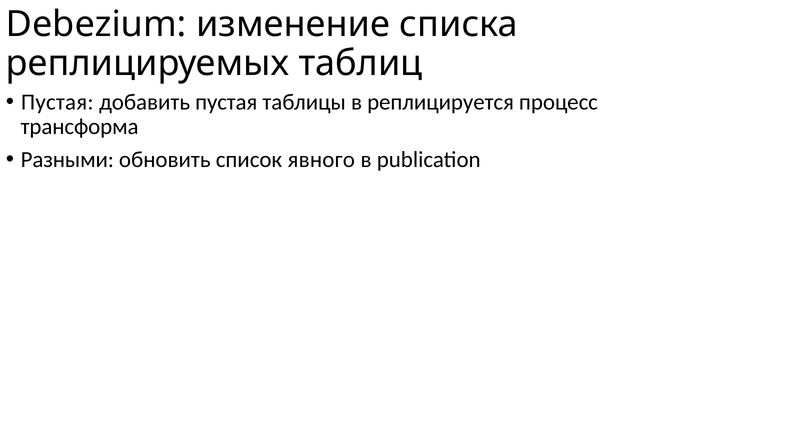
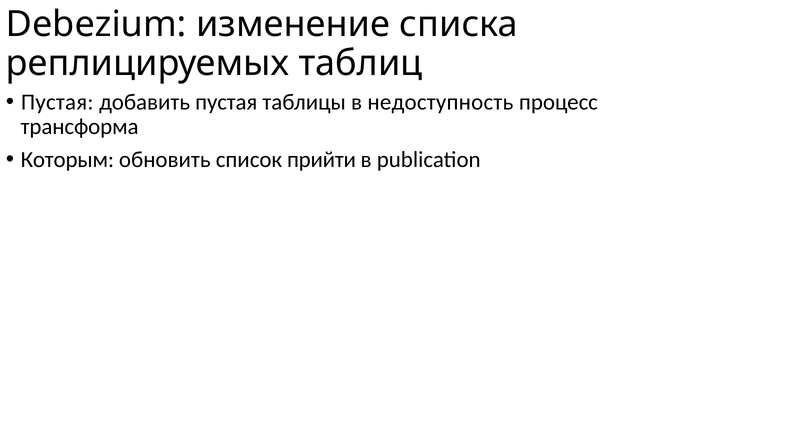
реплицируется: реплицируется -> недоступность
Разными: Разными -> Которым
явного: явного -> прийти
